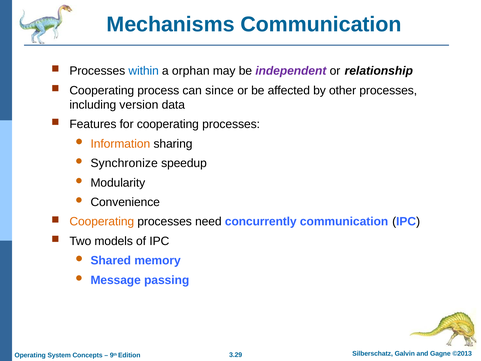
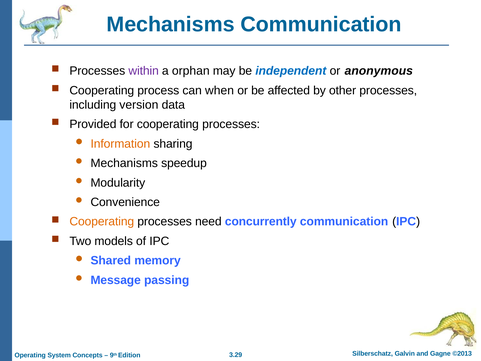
within colour: blue -> purple
independent colour: purple -> blue
relationship: relationship -> anonymous
since: since -> when
Features: Features -> Provided
Synchronize at (124, 163): Synchronize -> Mechanisms
